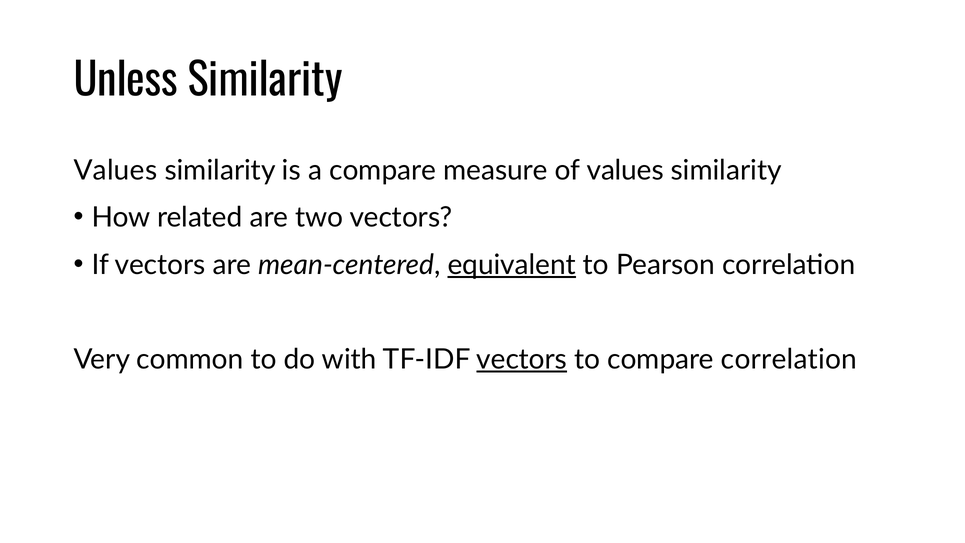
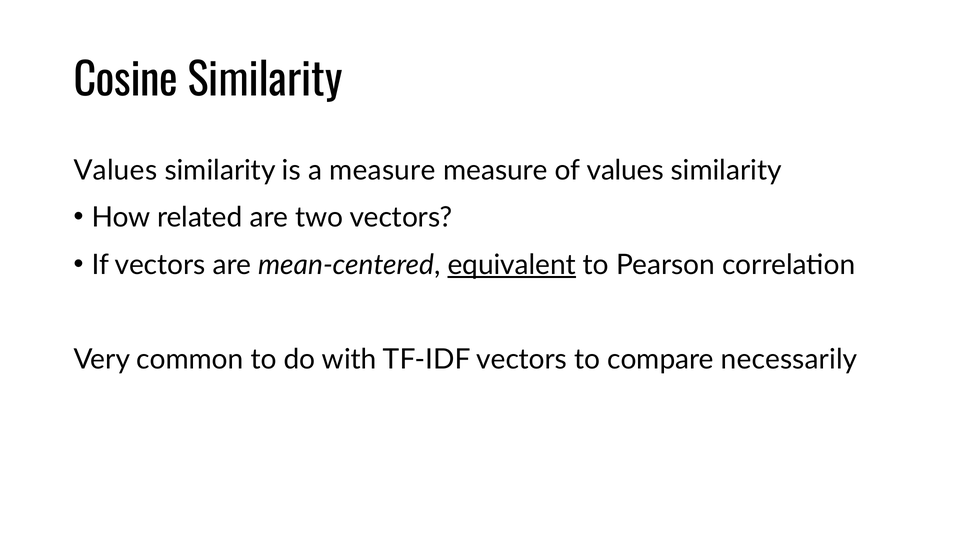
Unless: Unless -> Cosine
a compare: compare -> measure
vectors at (522, 359) underline: present -> none
compare correlation: correlation -> necessarily
